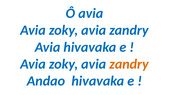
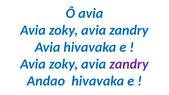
zandry at (129, 64) colour: orange -> purple
